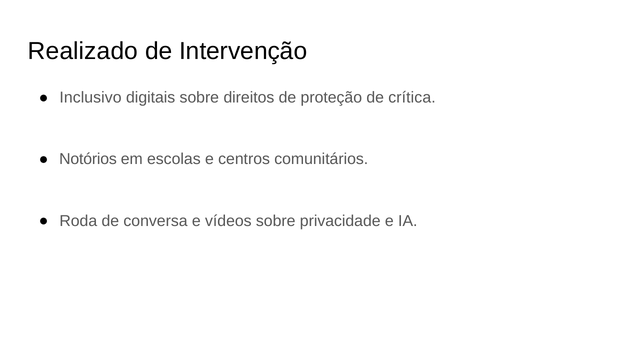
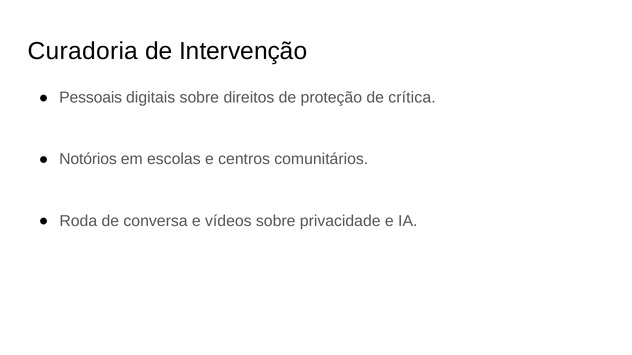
Realizado: Realizado -> Curadoria
Inclusivo: Inclusivo -> Pessoais
